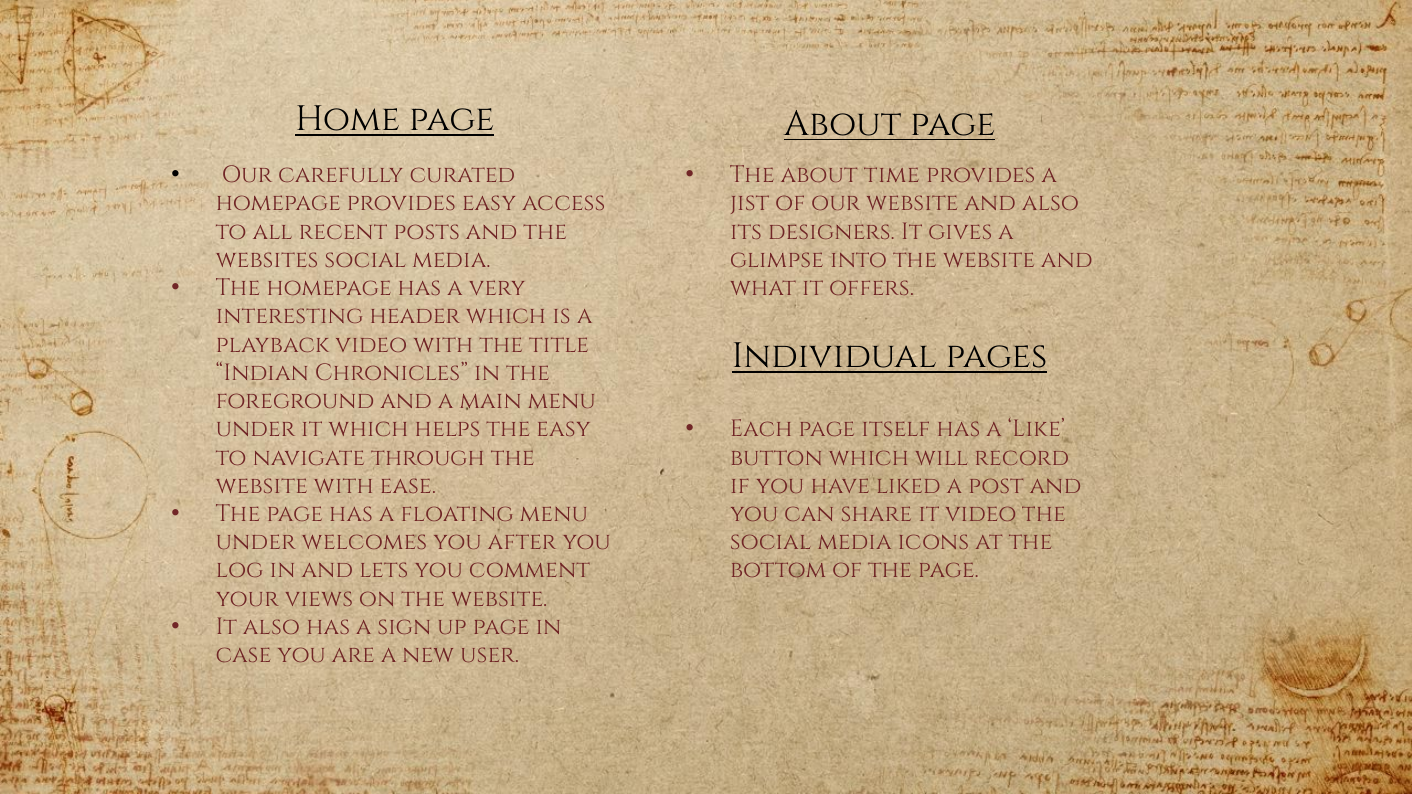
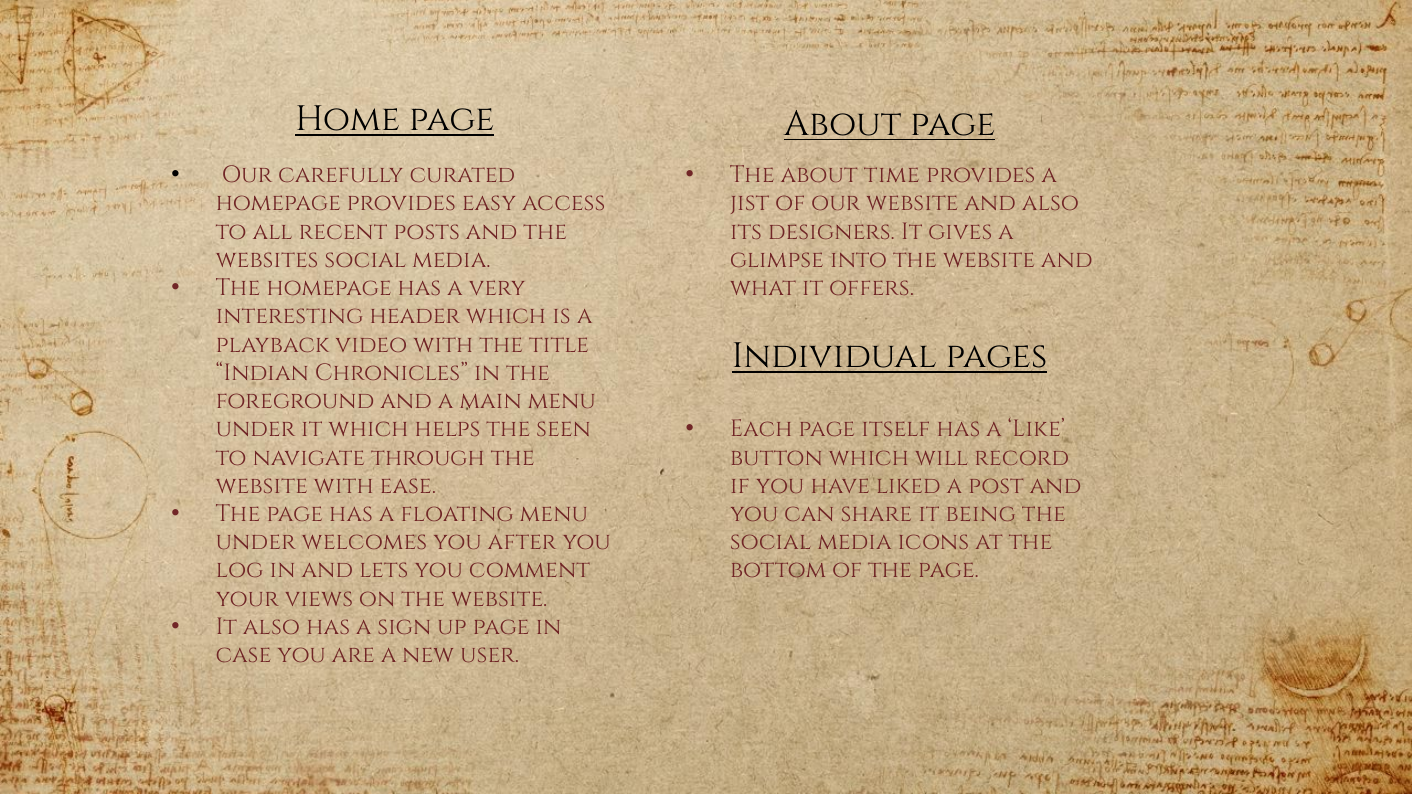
the easy: easy -> seen
it video: video -> being
